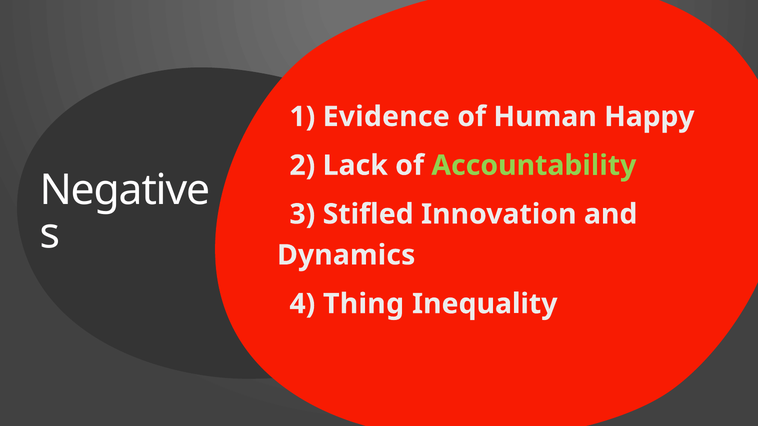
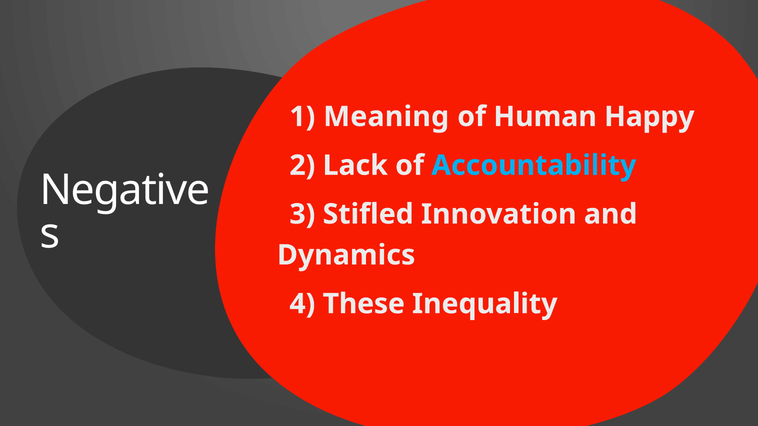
Evidence: Evidence -> Meaning
Accountability colour: light green -> light blue
Thing: Thing -> These
